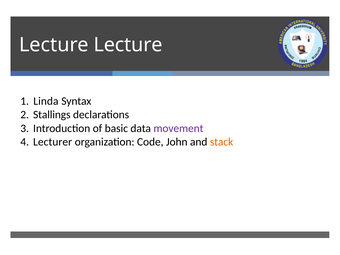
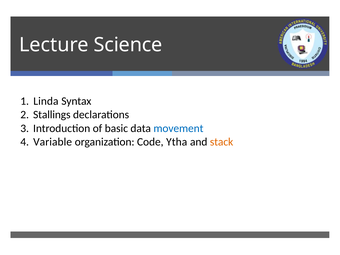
Lecture Lecture: Lecture -> Science
movement colour: purple -> blue
Lecturer: Lecturer -> Variable
John: John -> Ytha
